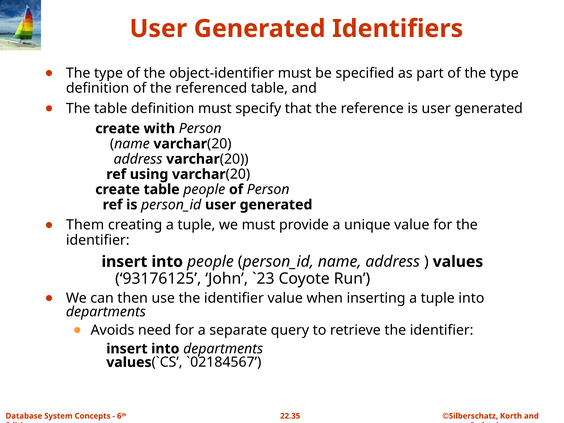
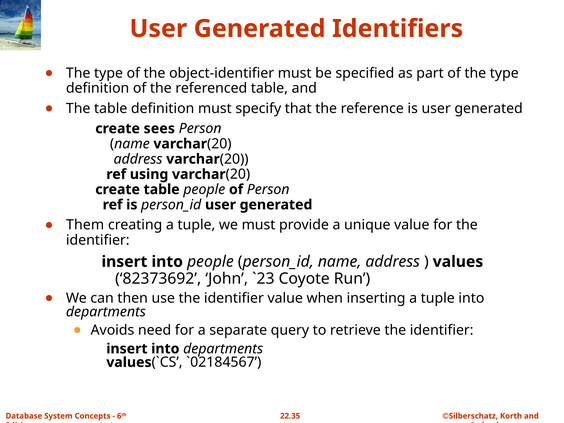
with: with -> sees
93176125: 93176125 -> 82373692
